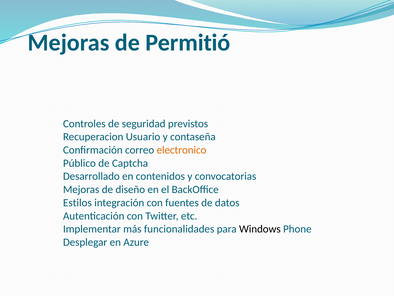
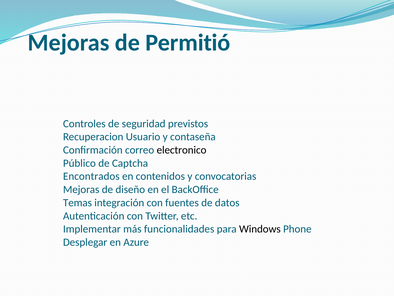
electronico colour: orange -> black
Desarrollado: Desarrollado -> Encontrados
Estilos: Estilos -> Temas
